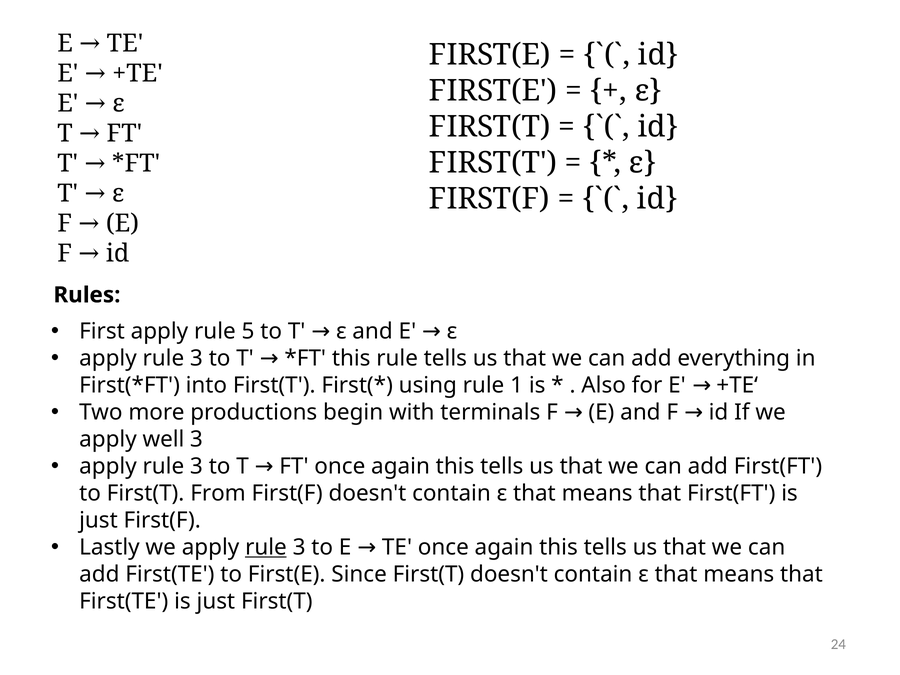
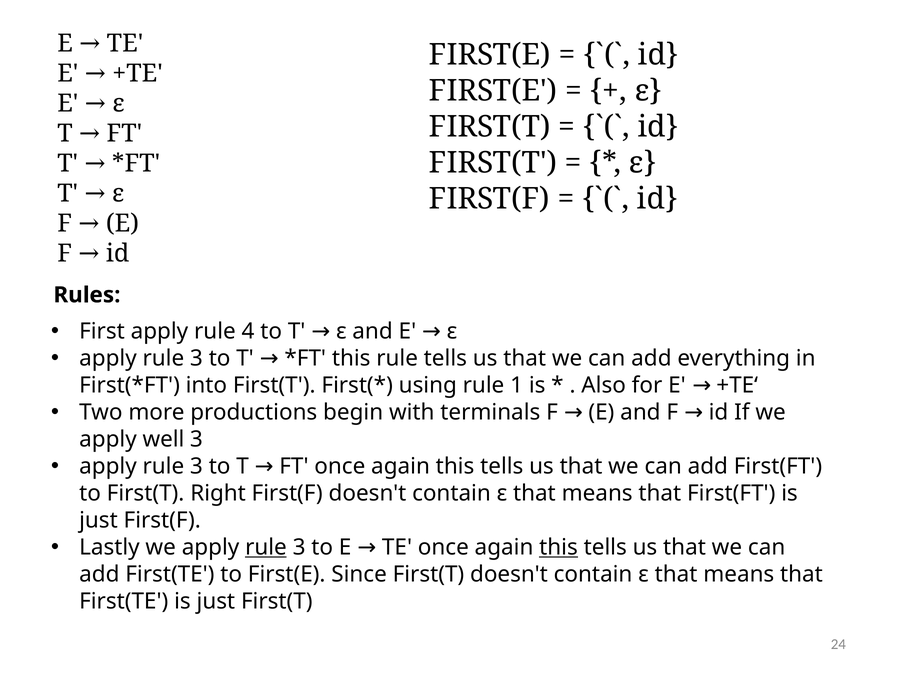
5: 5 -> 4
From: From -> Right
this at (558, 547) underline: none -> present
